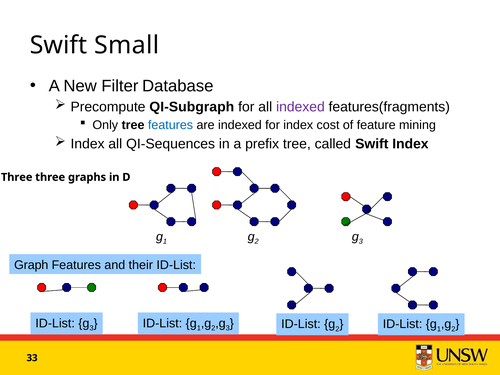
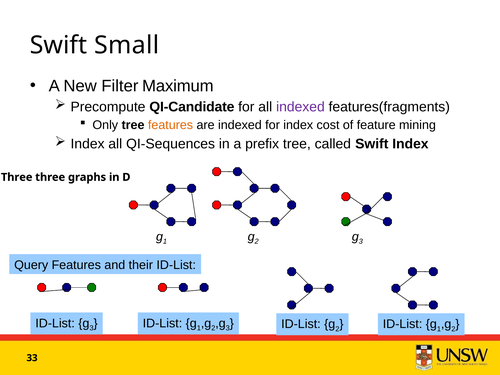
Database: Database -> Maximum
QI-Subgraph: QI-Subgraph -> QI-Candidate
features at (170, 125) colour: blue -> orange
Graph: Graph -> Query
